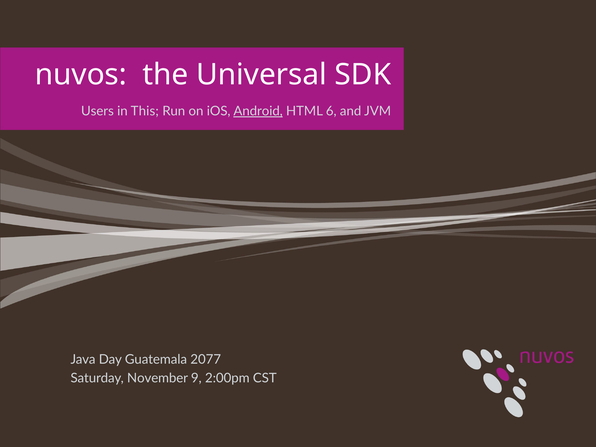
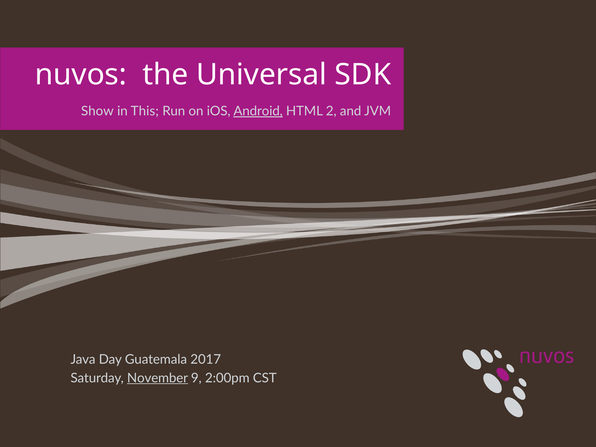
Users: Users -> Show
6: 6 -> 2
2077: 2077 -> 2017
November underline: none -> present
